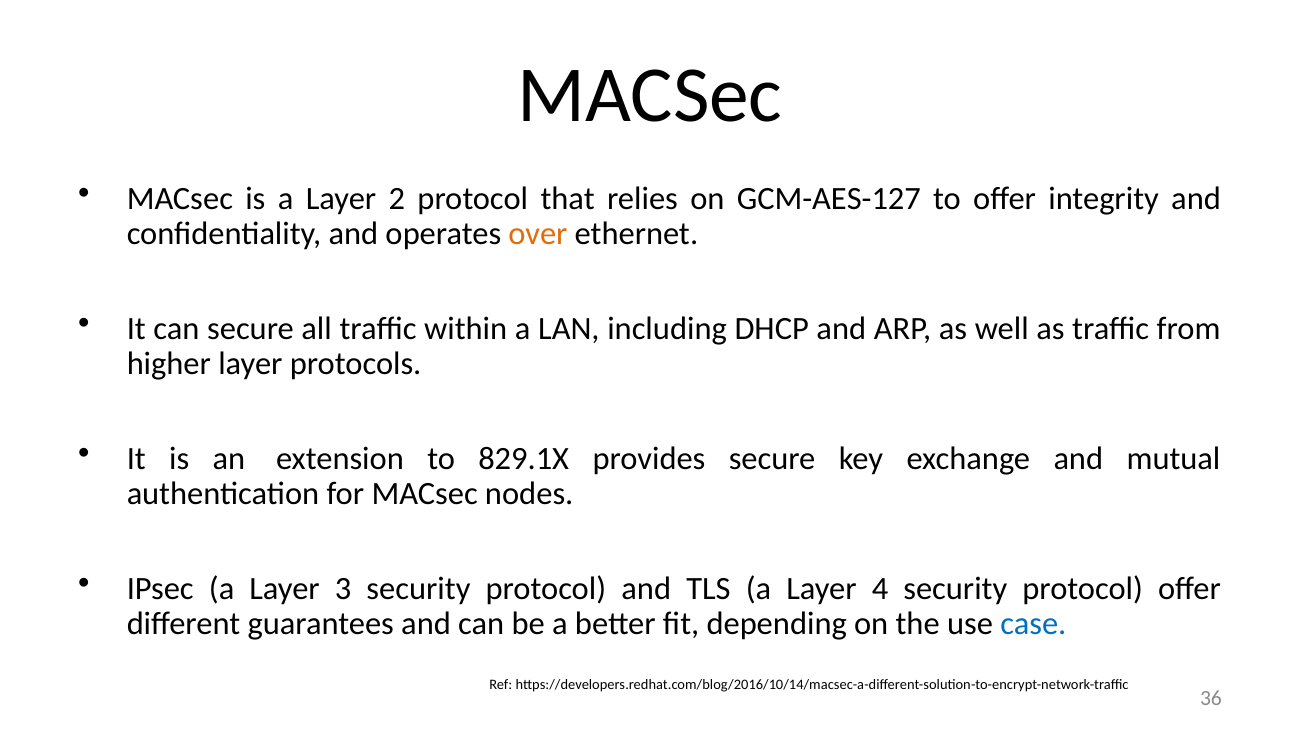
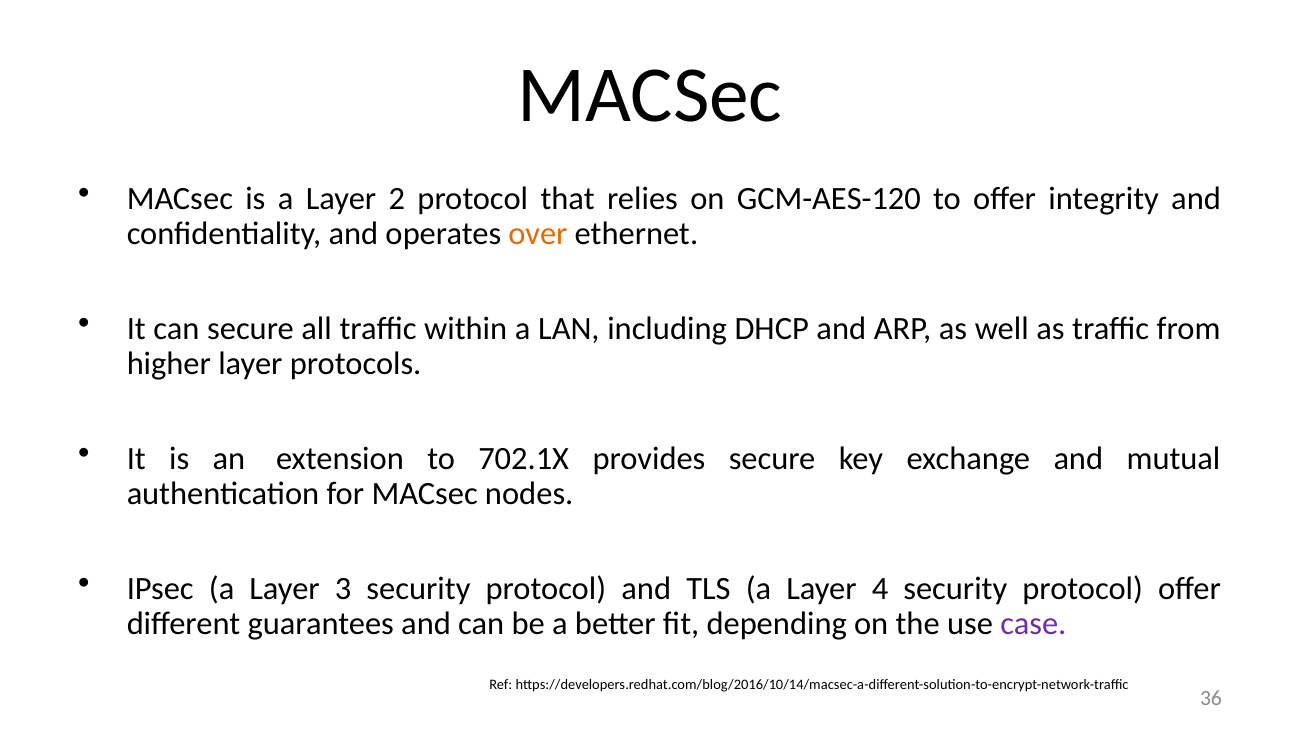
GCM-AES-127: GCM-AES-127 -> GCM-AES-120
829.1X: 829.1X -> 702.1X
case colour: blue -> purple
